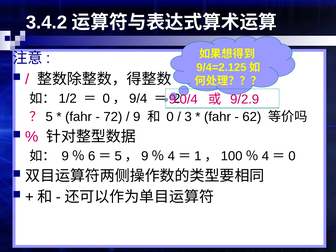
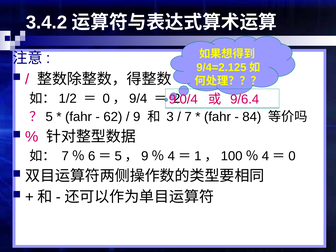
9/2.9: 9/2.9 -> 9/6.4
72: 72 -> 62
0 at (170, 117): 0 -> 3
3 at (188, 117): 3 -> 7
62: 62 -> 84
9 at (65, 156): 9 -> 7
